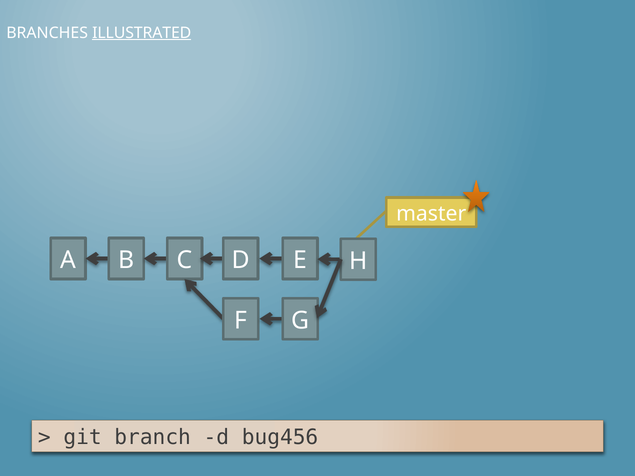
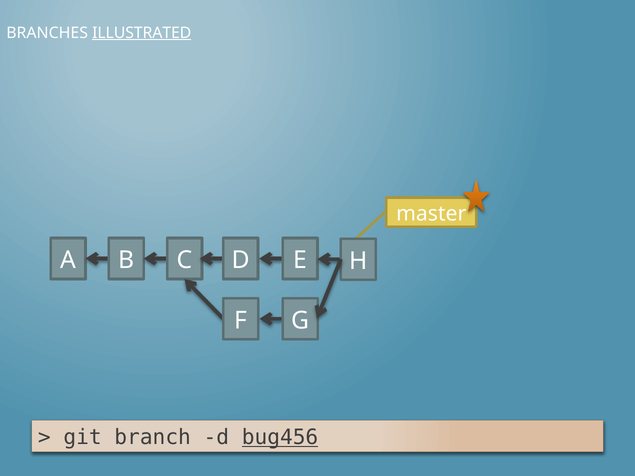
bug456 underline: none -> present
